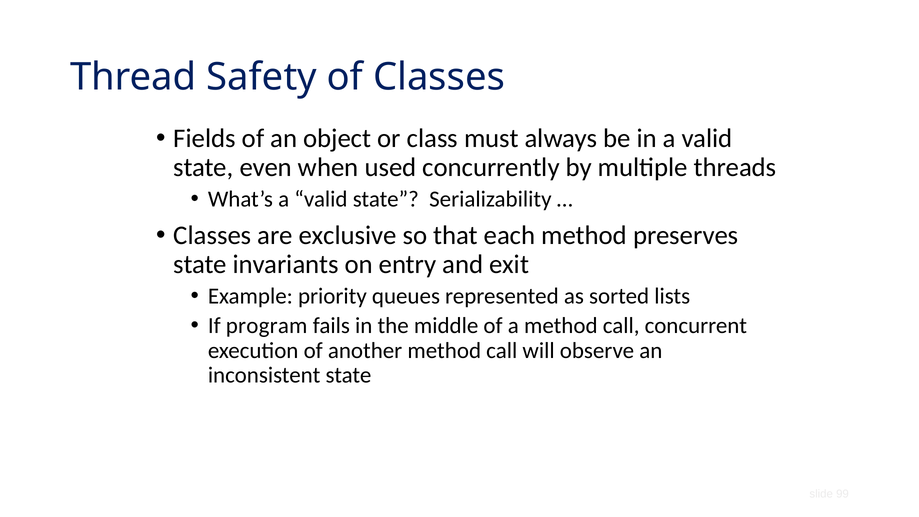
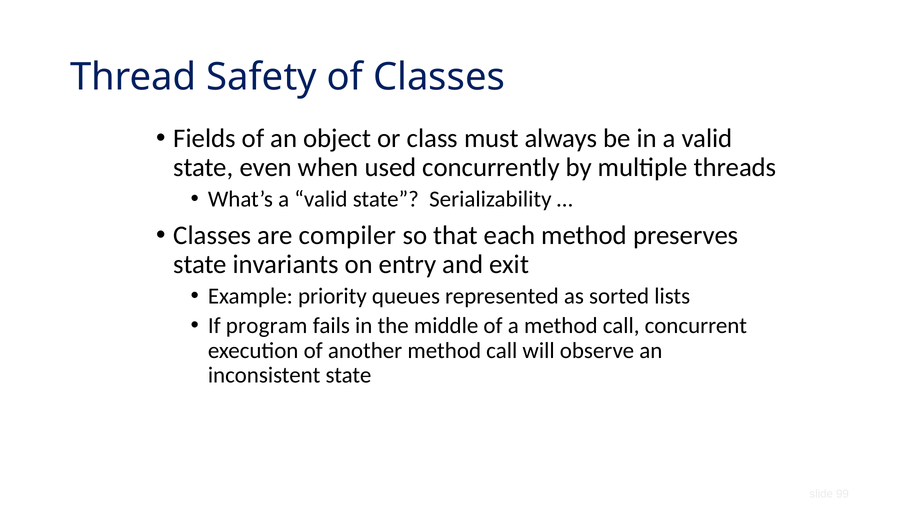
exclusive: exclusive -> compiler
